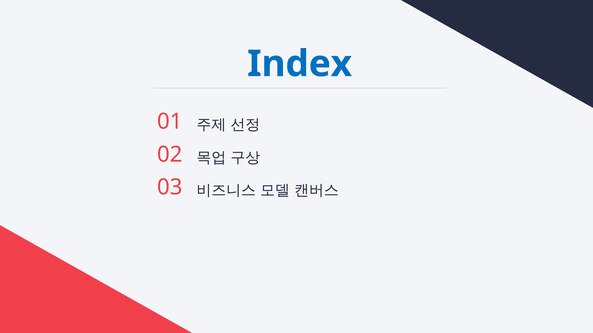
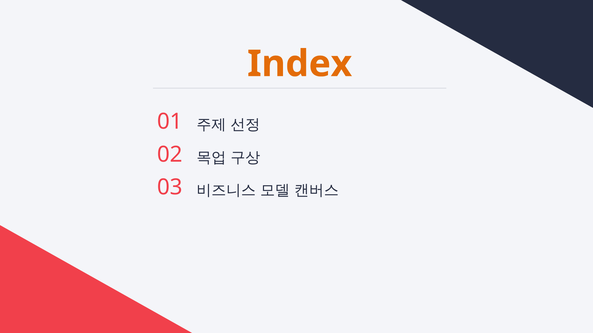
Index colour: blue -> orange
